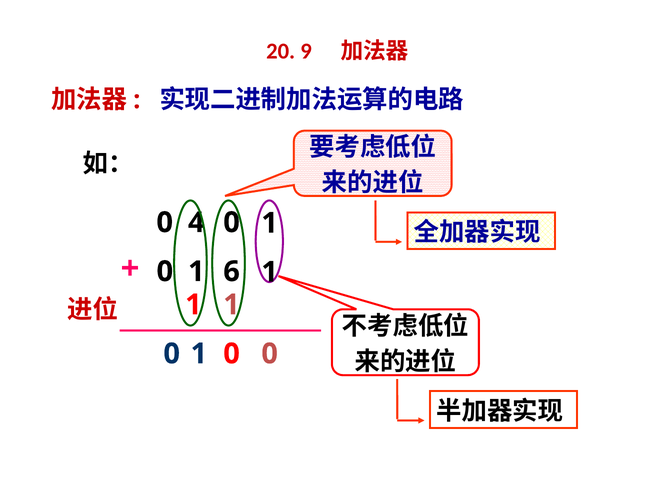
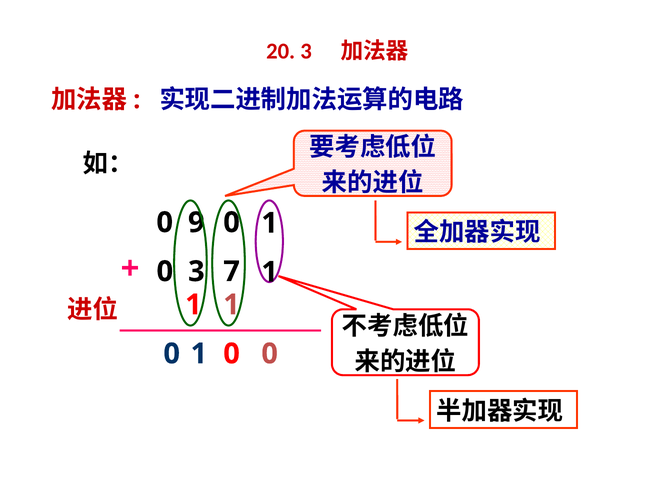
20 9: 9 -> 3
4: 4 -> 9
6: 6 -> 7
1 at (196, 271): 1 -> 3
